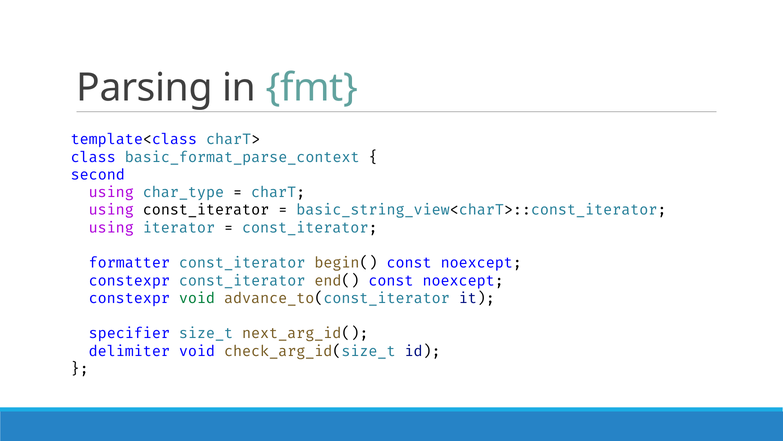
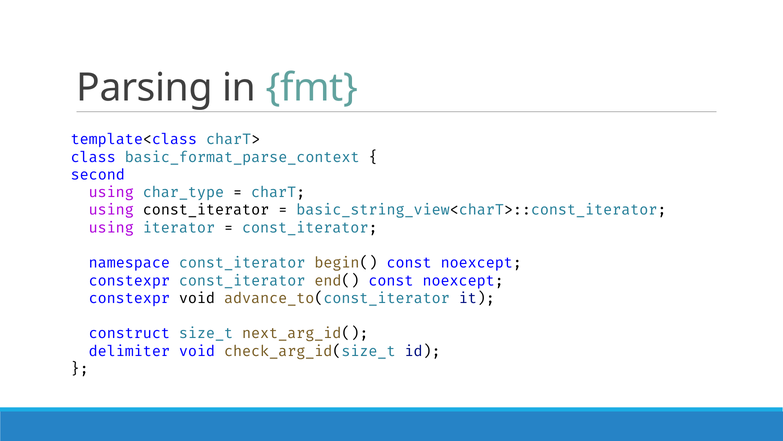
formatter: formatter -> namespace
void at (197, 298) colour: green -> black
specifier: specifier -> construct
